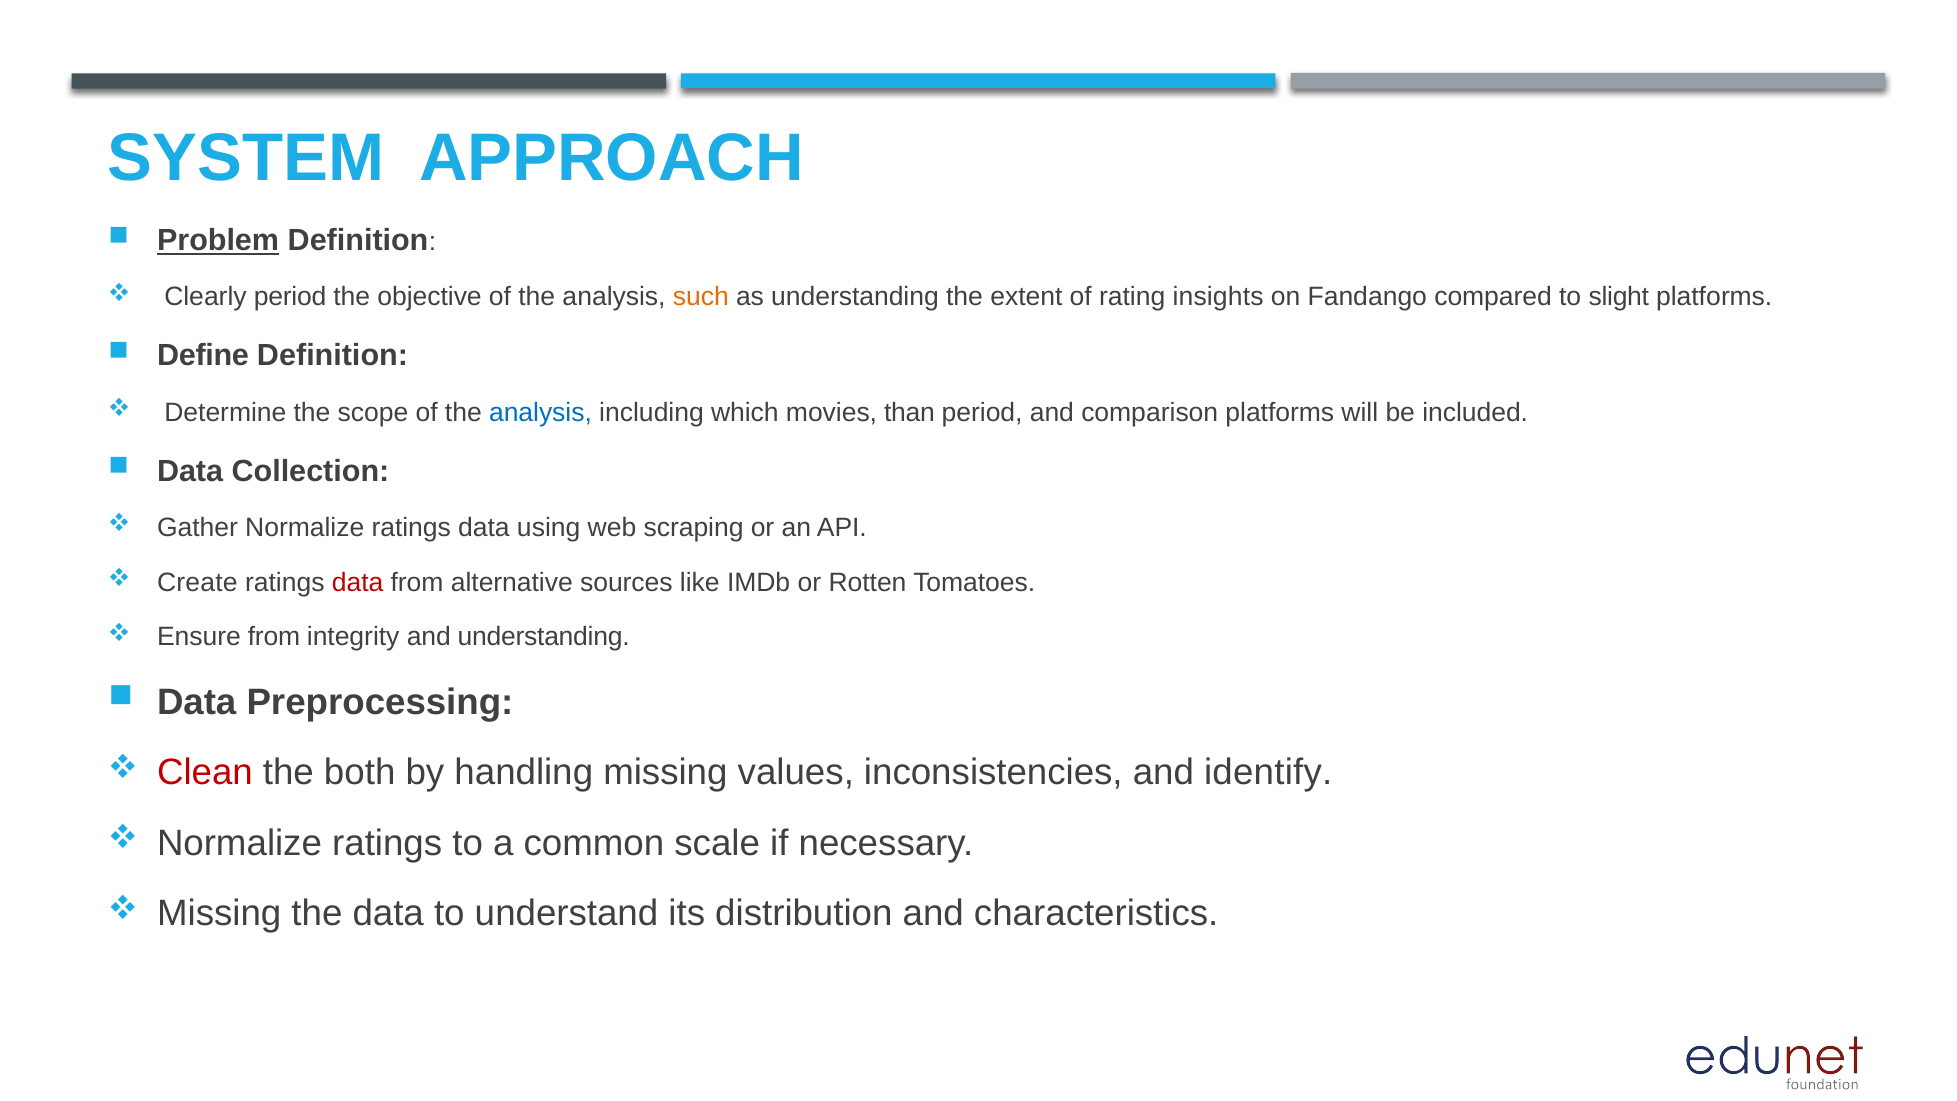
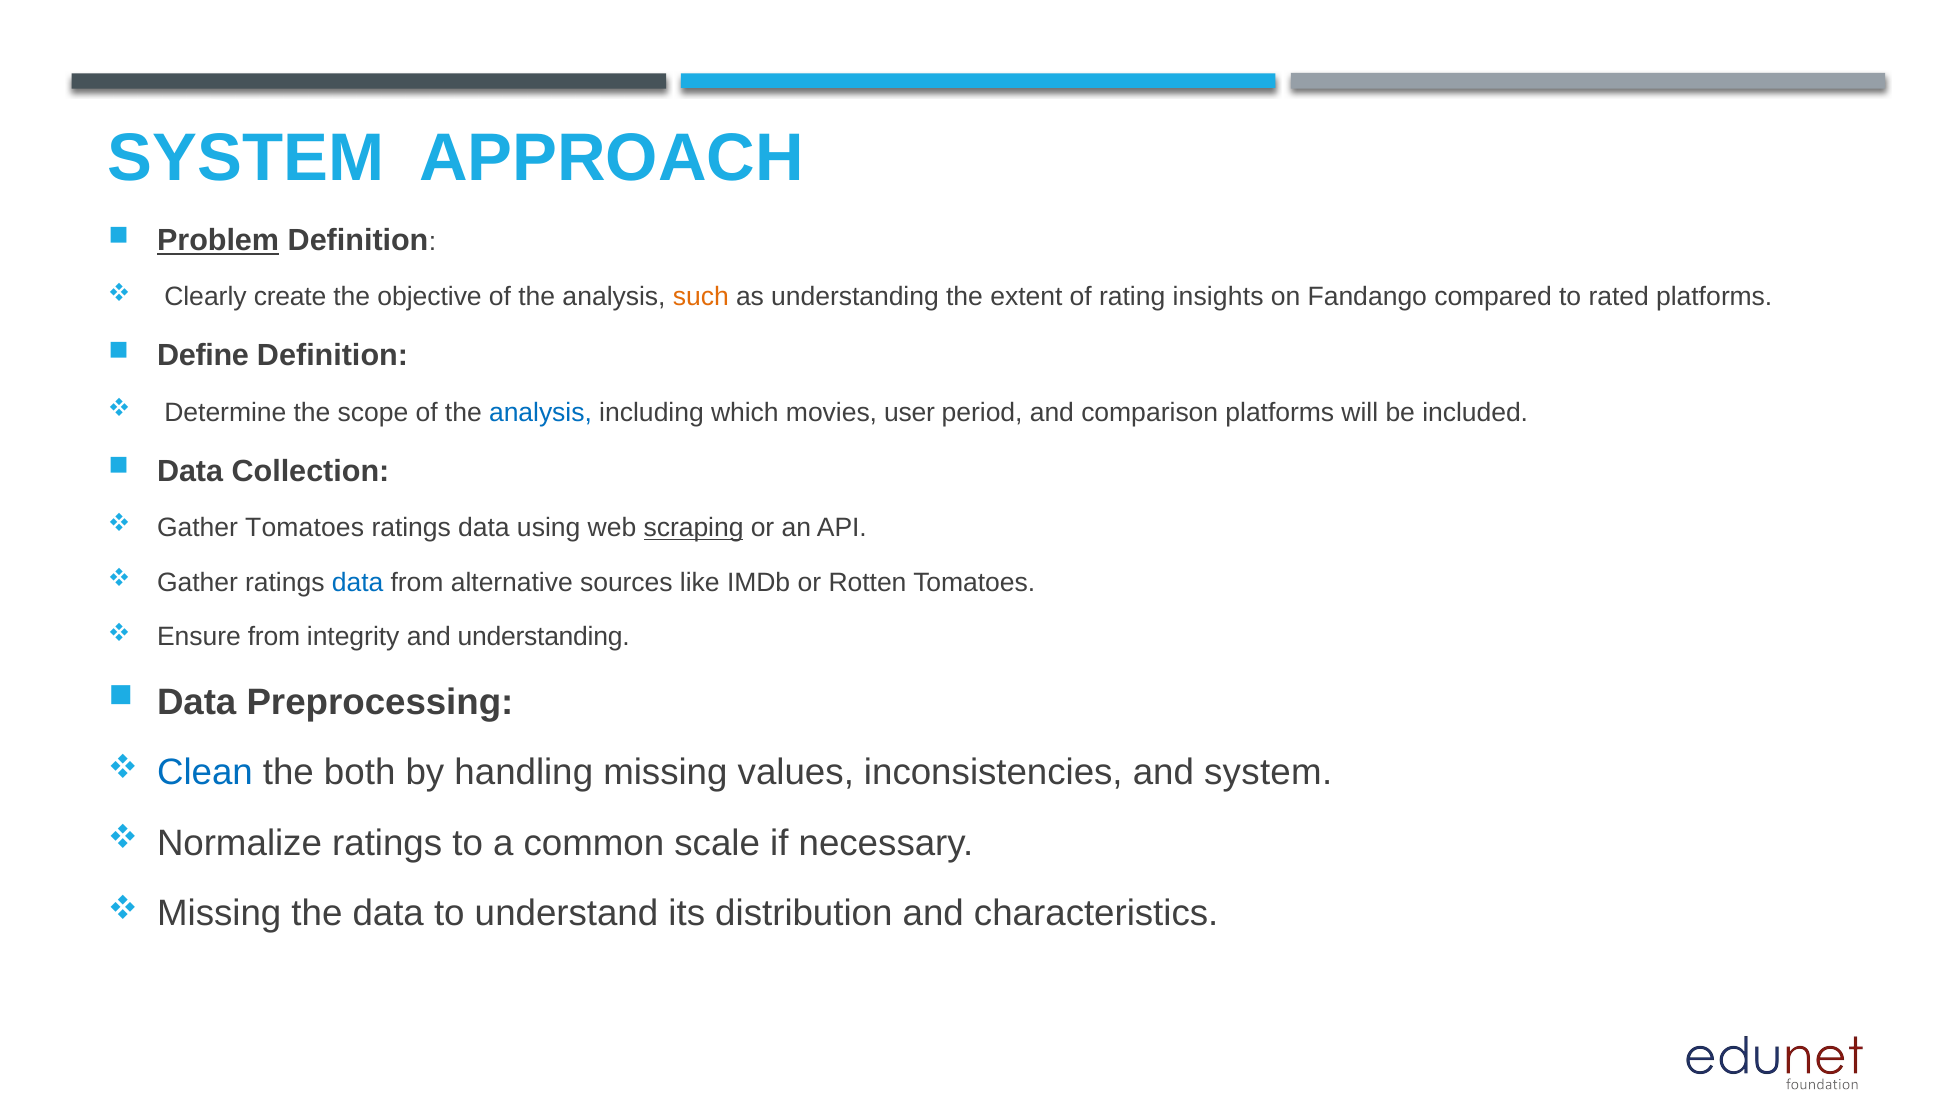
Clearly period: period -> create
slight: slight -> rated
than: than -> user
Gather Normalize: Normalize -> Tomatoes
scraping underline: none -> present
Create at (197, 582): Create -> Gather
data at (358, 582) colour: red -> blue
Clean colour: red -> blue
and identify: identify -> system
